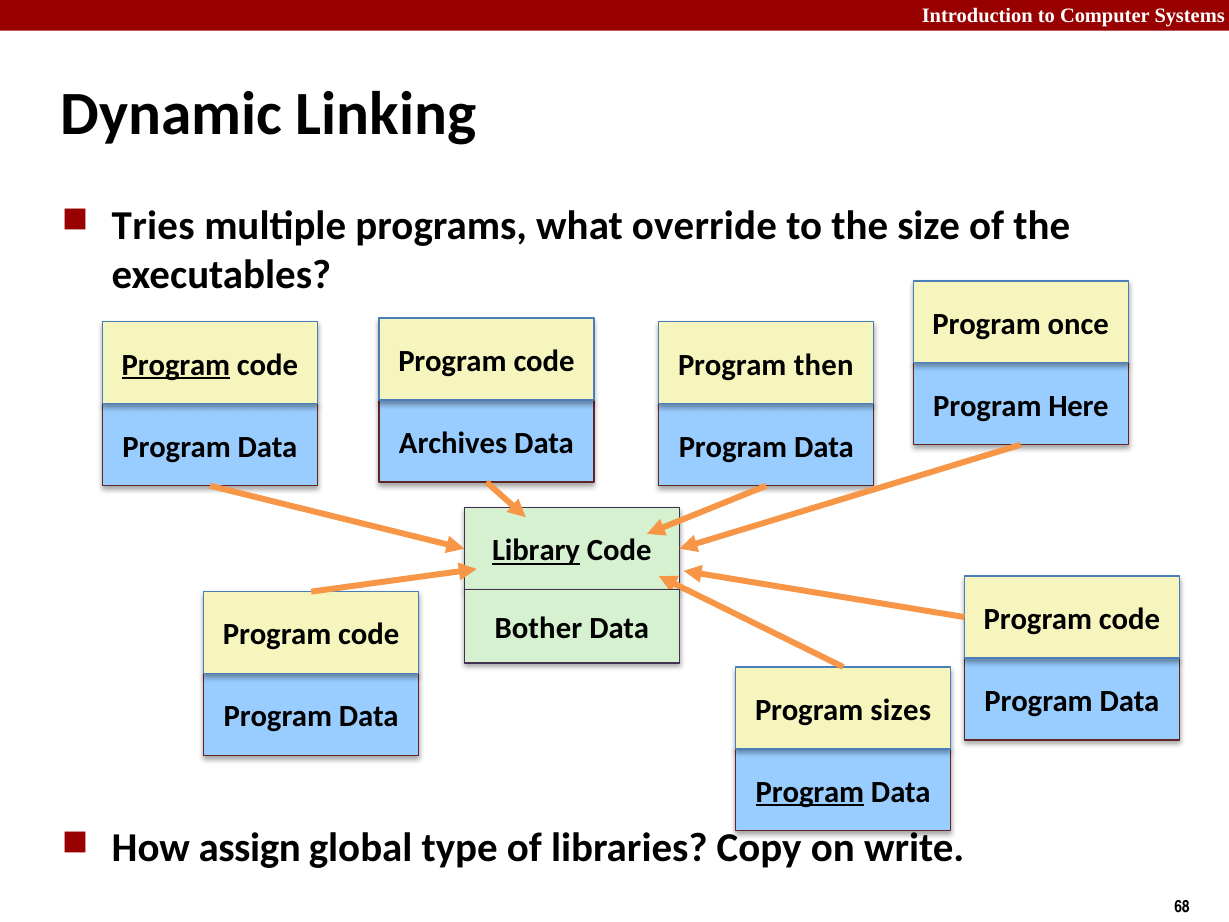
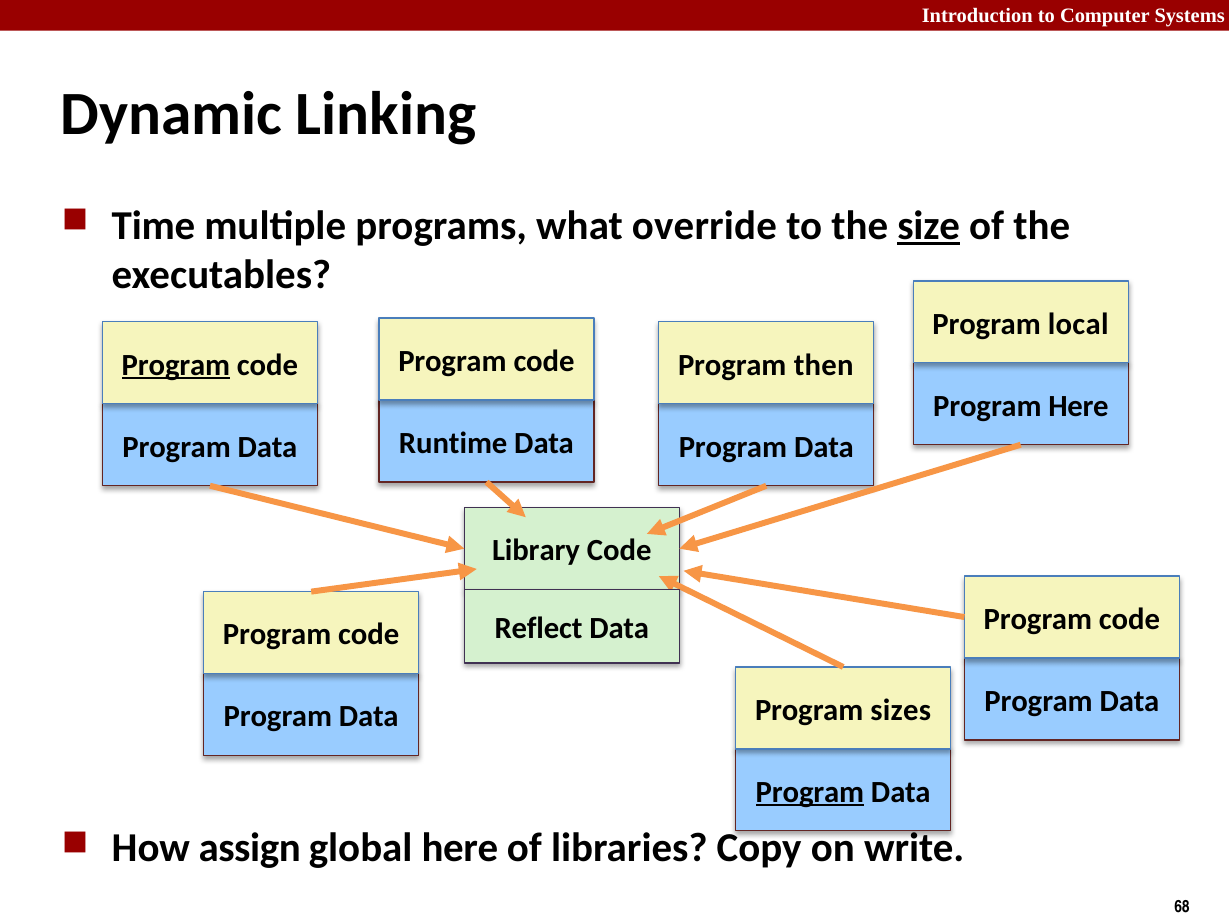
Tries: Tries -> Time
size underline: none -> present
once: once -> local
Archives: Archives -> Runtime
Library underline: present -> none
Bother: Bother -> Reflect
global type: type -> here
